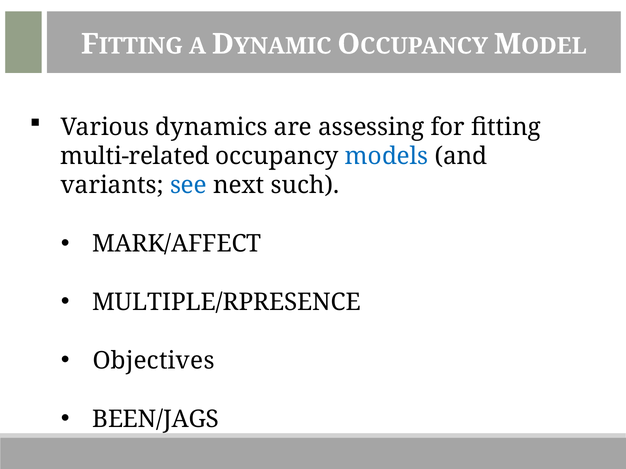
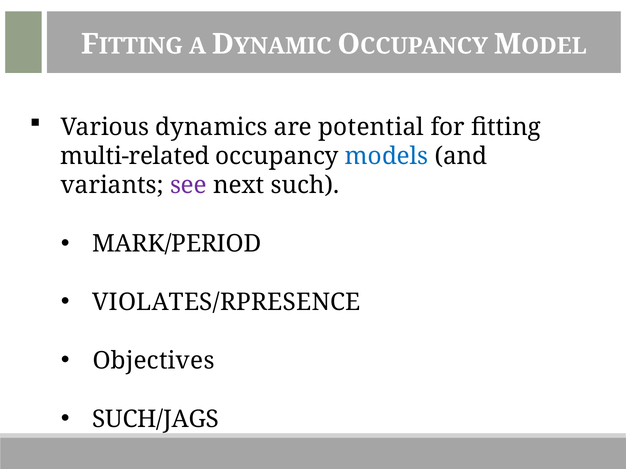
assessing: assessing -> potential
see colour: blue -> purple
MARK/AFFECT: MARK/AFFECT -> MARK/PERIOD
MULTIPLE/RPRESENCE: MULTIPLE/RPRESENCE -> VIOLATES/RPRESENCE
BEEN/JAGS: BEEN/JAGS -> SUCH/JAGS
